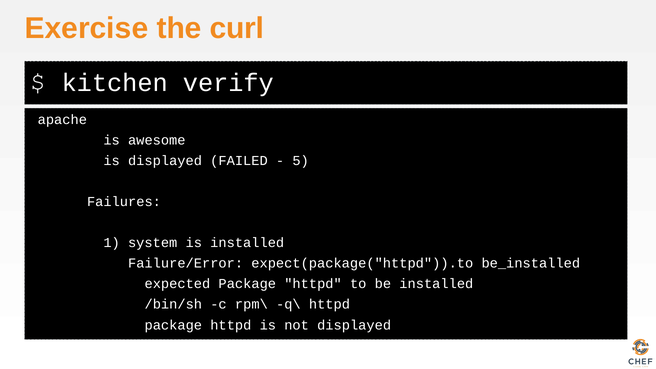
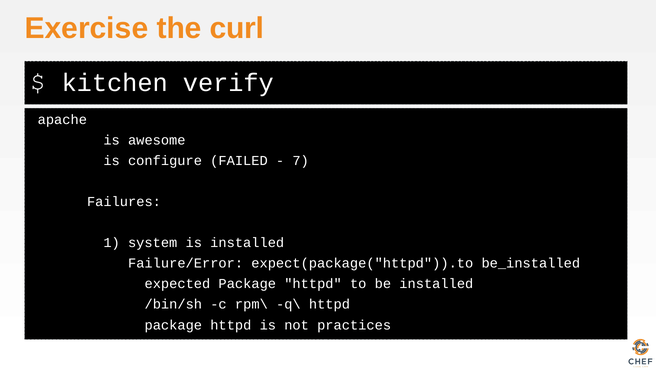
is displayed: displayed -> configure
5: 5 -> 7
not displayed: displayed -> practices
